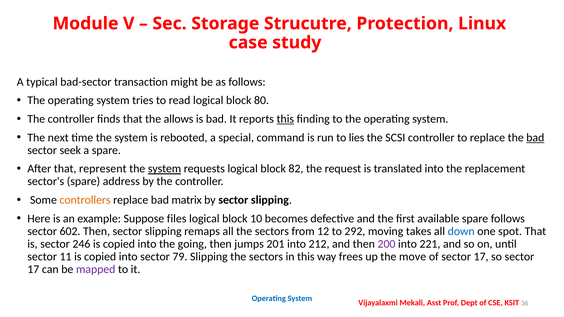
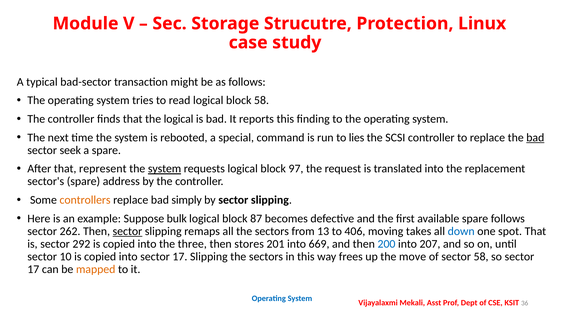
block 80: 80 -> 58
the allows: allows -> logical
this at (285, 119) underline: present -> none
82: 82 -> 97
matrix: matrix -> simply
files: files -> bulk
10: 10 -> 87
602: 602 -> 262
sector at (127, 231) underline: none -> present
12: 12 -> 13
292: 292 -> 406
246: 246 -> 292
going: going -> three
jumps: jumps -> stores
212: 212 -> 669
200 colour: purple -> blue
221: 221 -> 207
11: 11 -> 10
into sector 79: 79 -> 17
of sector 17: 17 -> 58
mapped colour: purple -> orange
